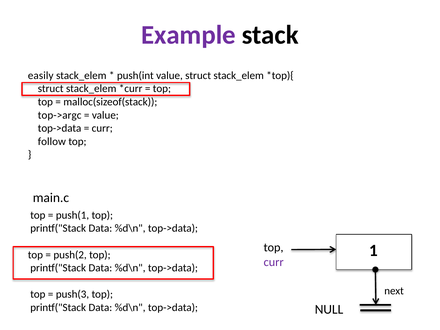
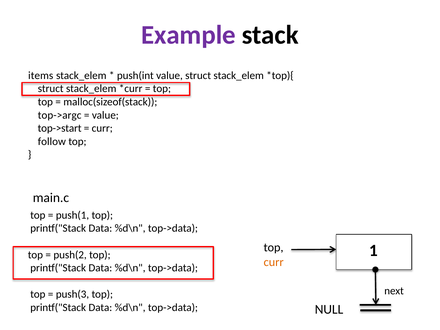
easily: easily -> items
top->data at (60, 128): top->data -> top->start
curr at (274, 262) colour: purple -> orange
